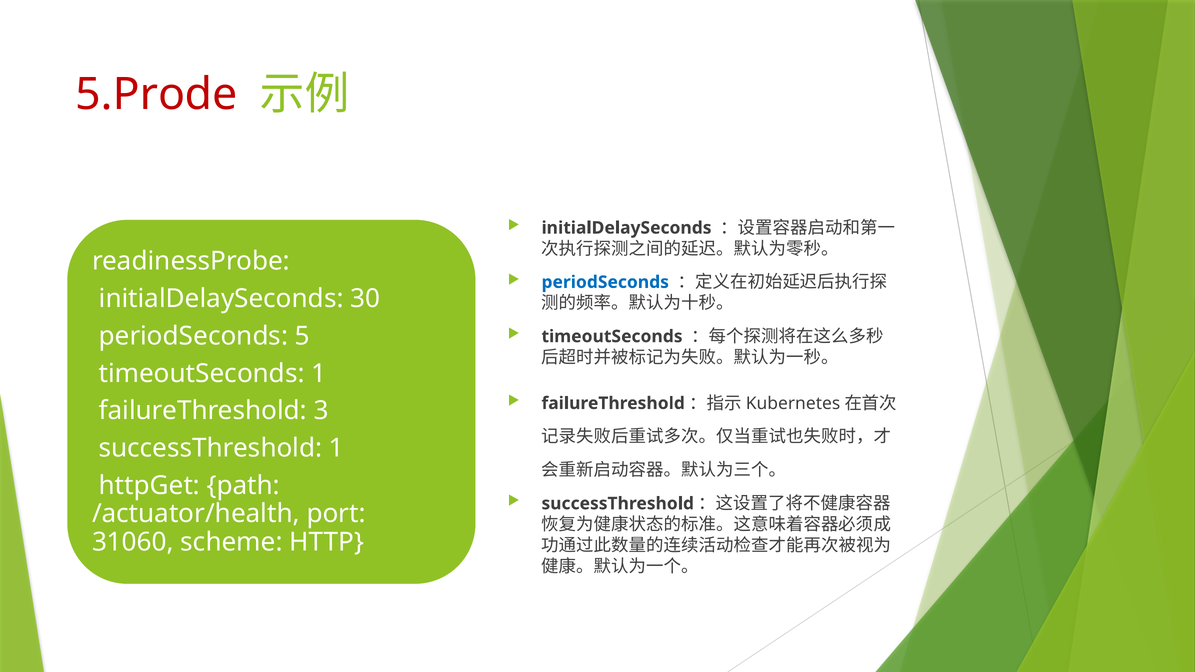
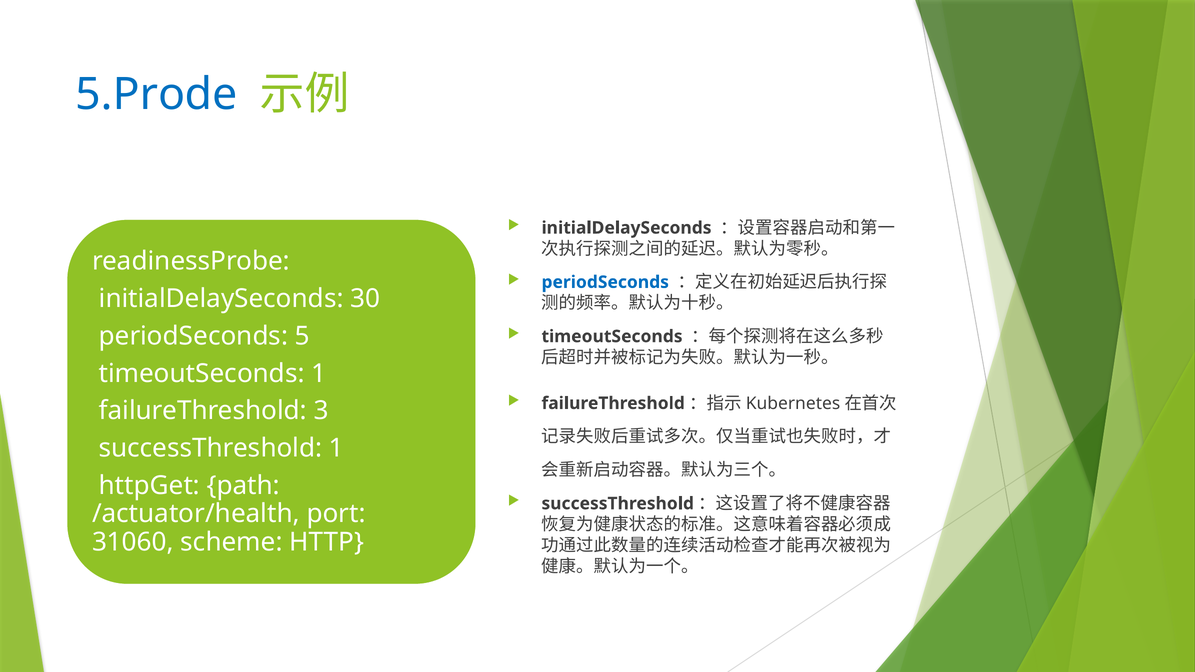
5.Prode colour: red -> blue
